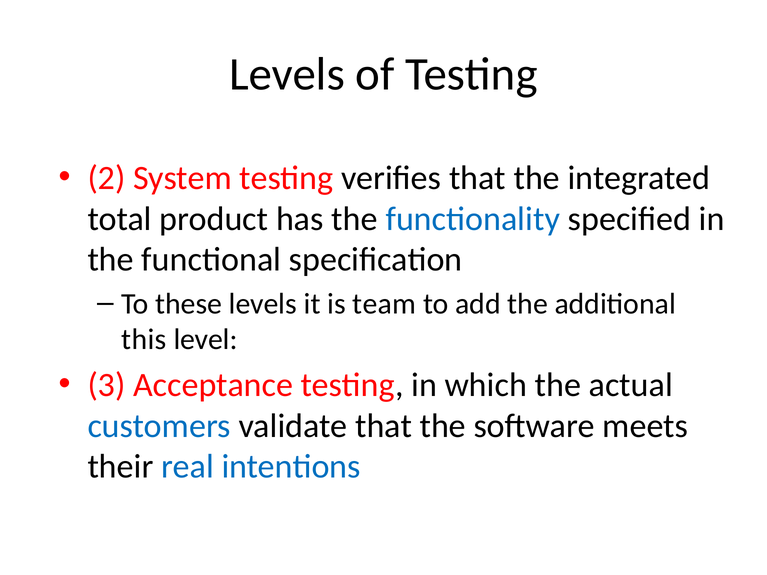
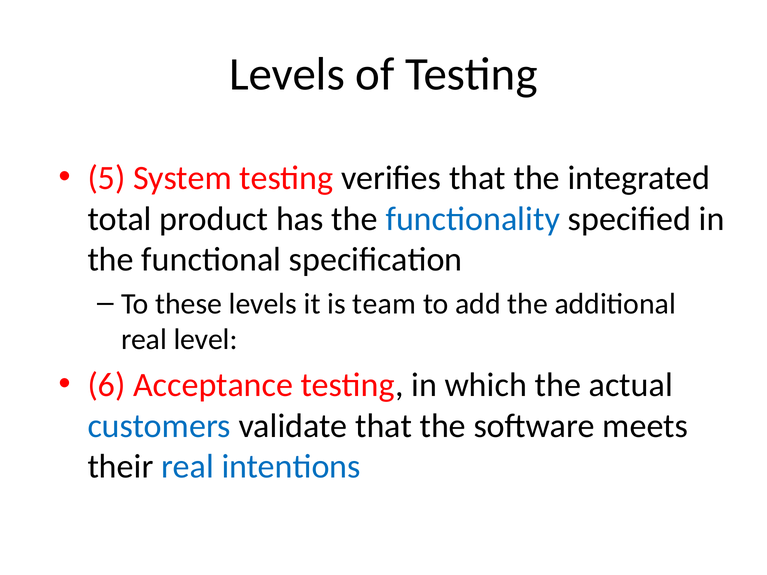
2: 2 -> 5
this at (144, 340): this -> real
3: 3 -> 6
